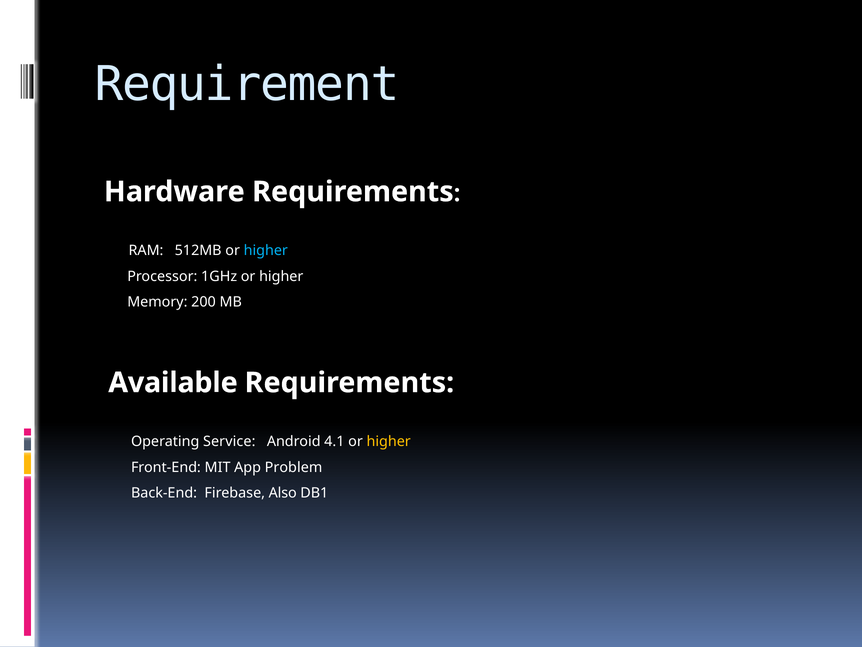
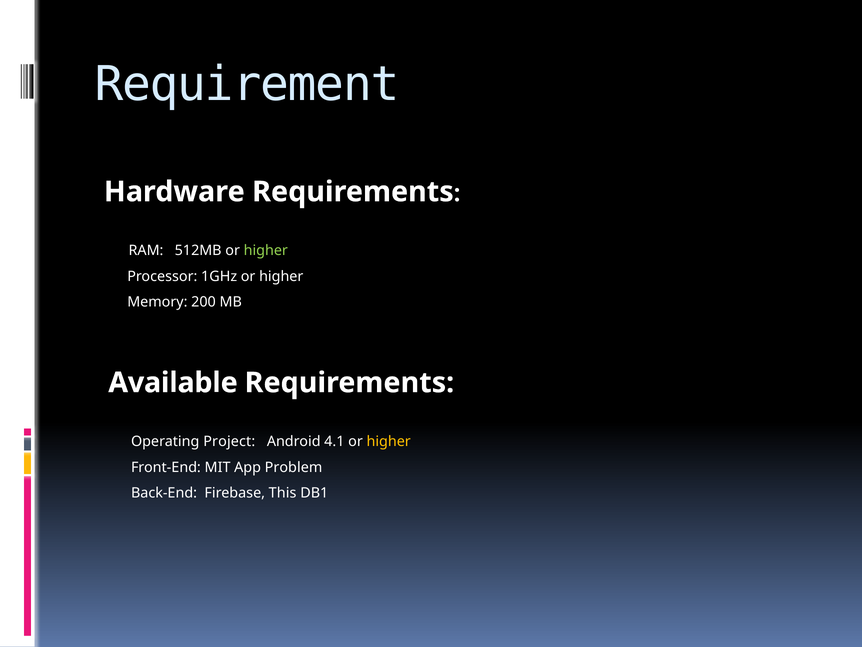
higher at (266, 250) colour: light blue -> light green
Service: Service -> Project
Also: Also -> This
